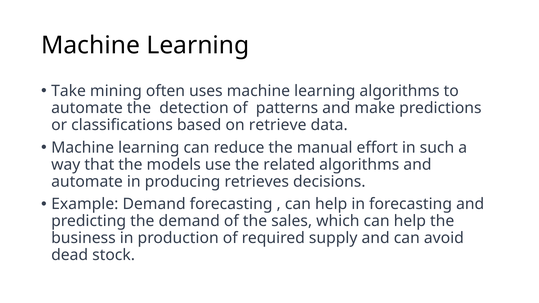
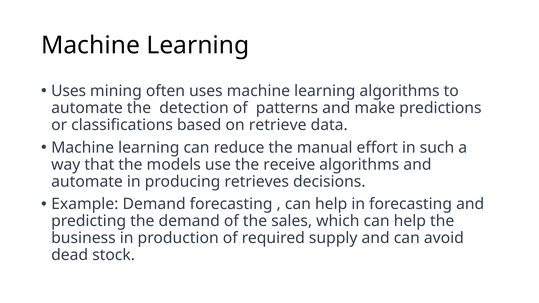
Take at (69, 91): Take -> Uses
related: related -> receive
